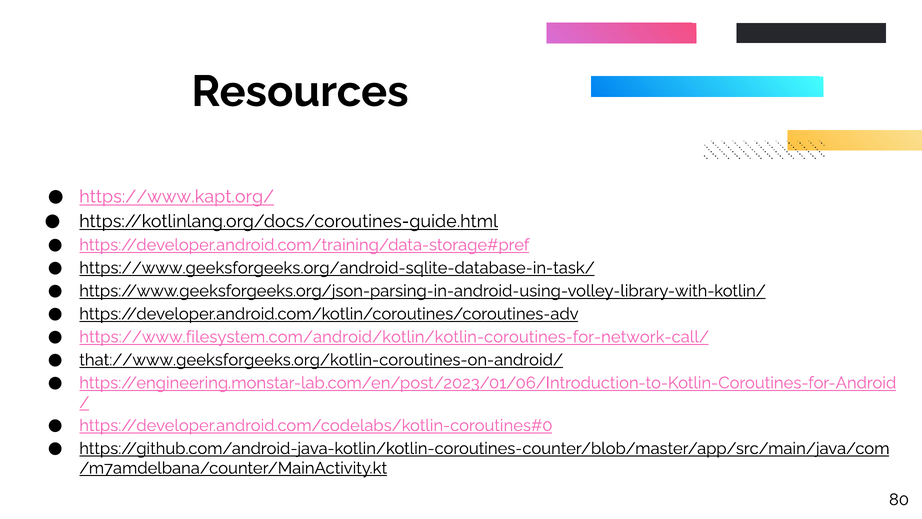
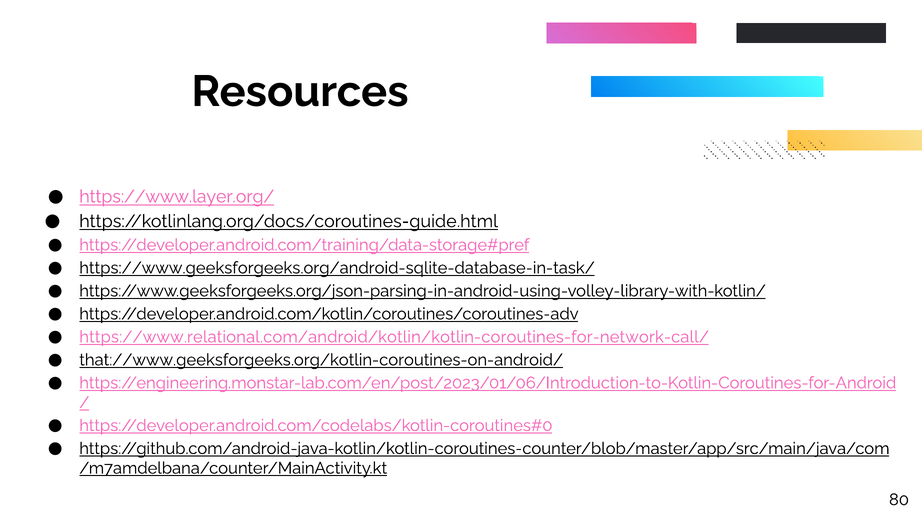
https://www.kapt.org/: https://www.kapt.org/ -> https://www.layer.org/
https://www.filesystem.com/android/kotlin/kotlin-coroutines-for-network-call/: https://www.filesystem.com/android/kotlin/kotlin-coroutines-for-network-call/ -> https://www.relational.com/android/kotlin/kotlin-coroutines-for-network-call/
